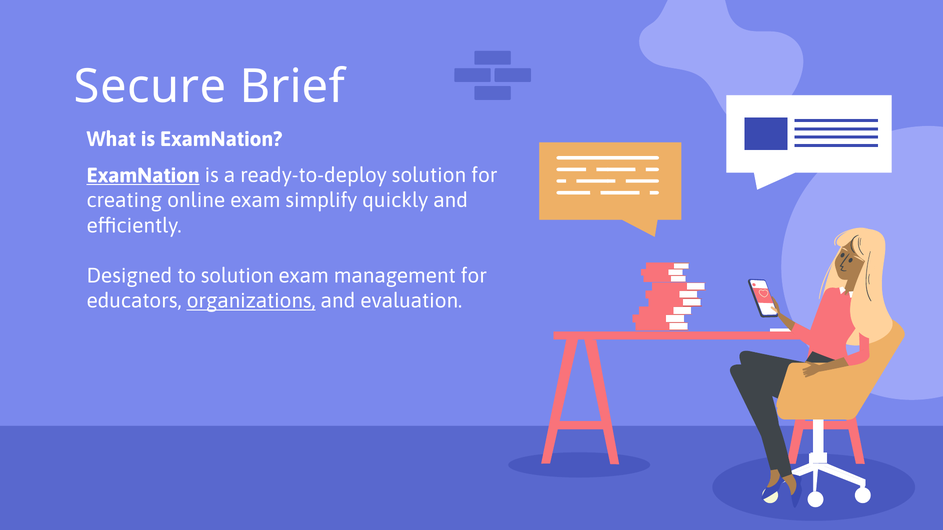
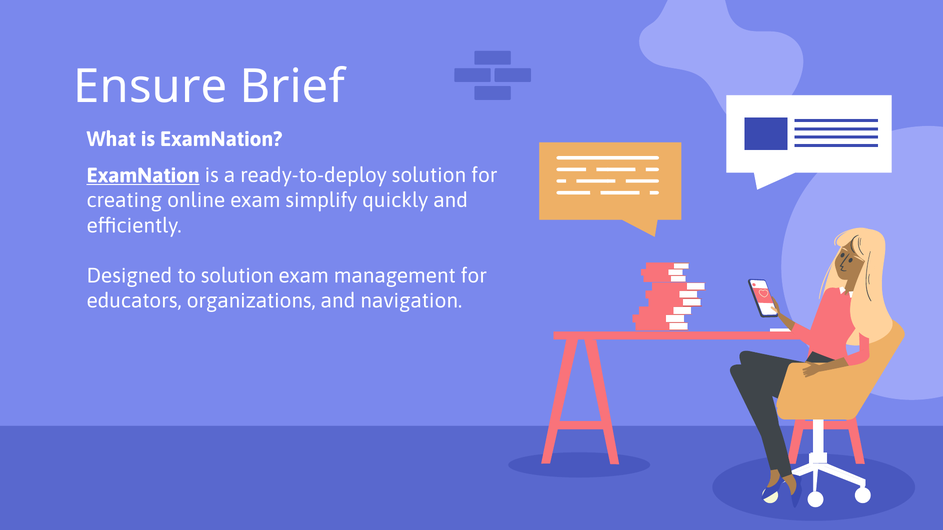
Secure: Secure -> Ensure
organizations underline: present -> none
evaluation: evaluation -> navigation
